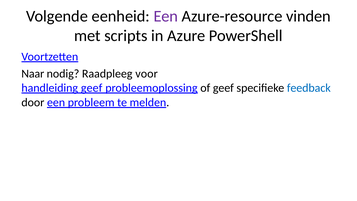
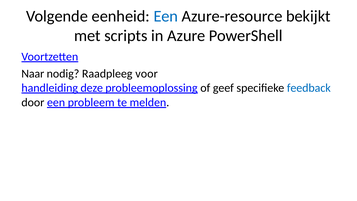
Een at (166, 16) colour: purple -> blue
vinden: vinden -> bekijkt
handleiding geef: geef -> deze
